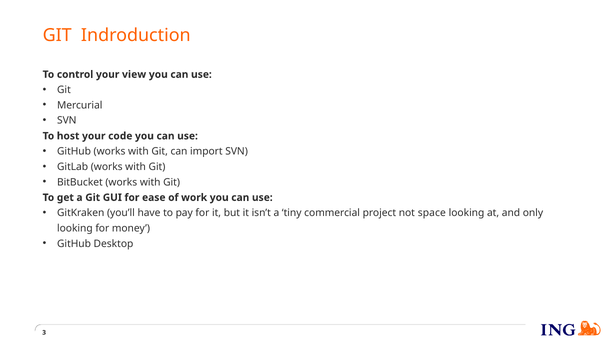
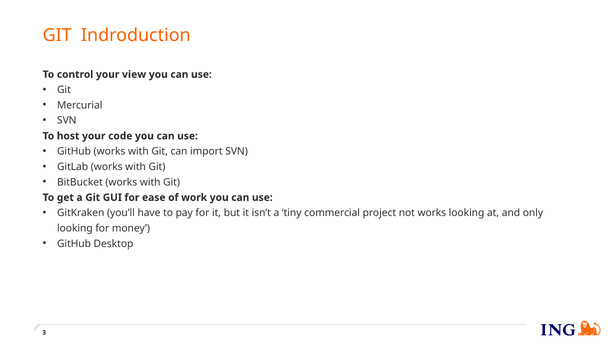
not space: space -> works
